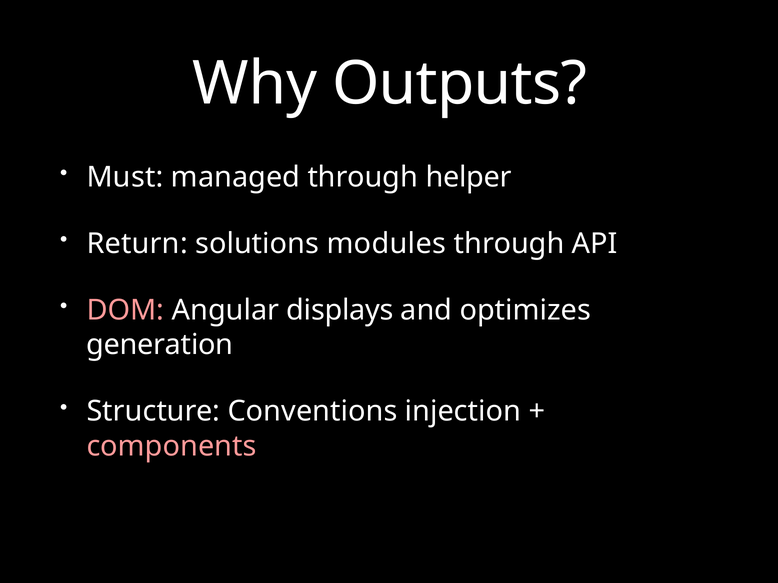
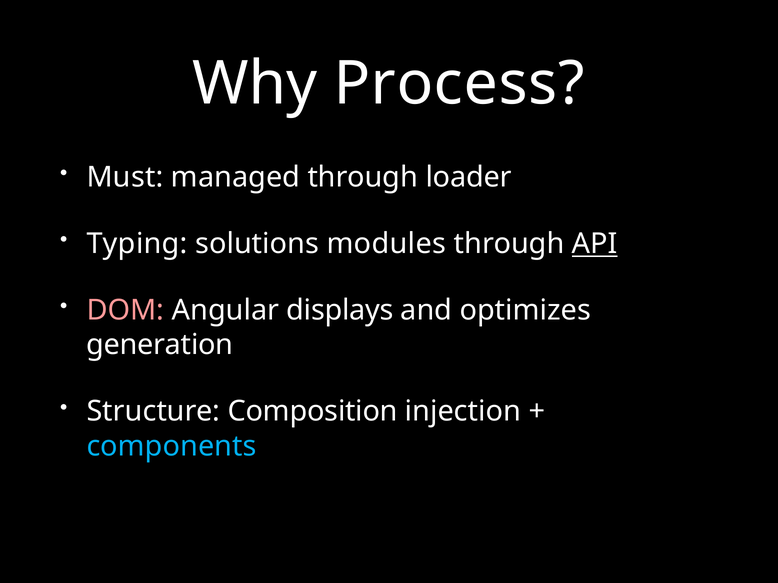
Outputs: Outputs -> Process
helper: helper -> loader
Return: Return -> Typing
API underline: none -> present
Conventions: Conventions -> Composition
components colour: pink -> light blue
